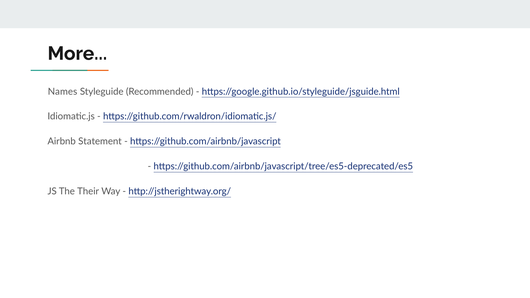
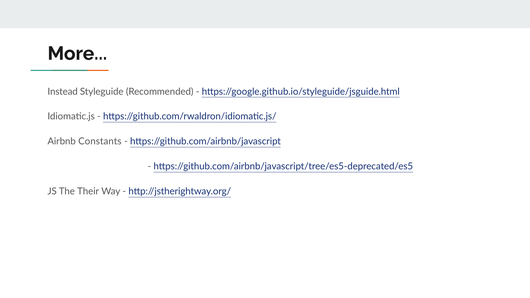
Names: Names -> Instead
Statement: Statement -> Constants
